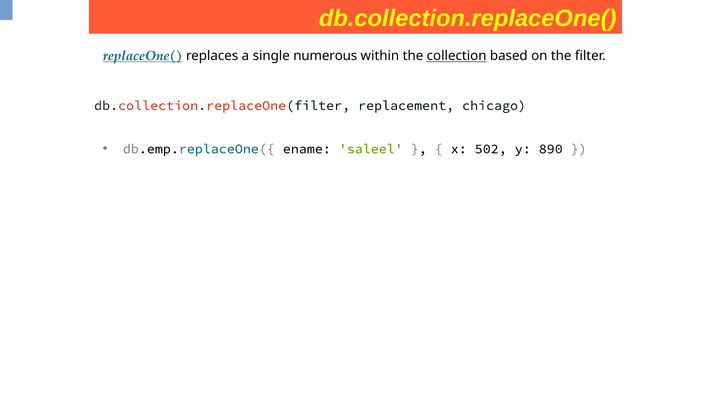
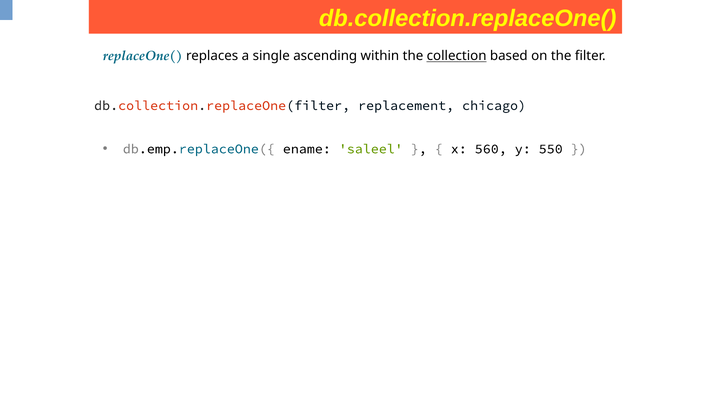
replaceOne( underline: present -> none
numerous: numerous -> ascending
502: 502 -> 560
890: 890 -> 550
